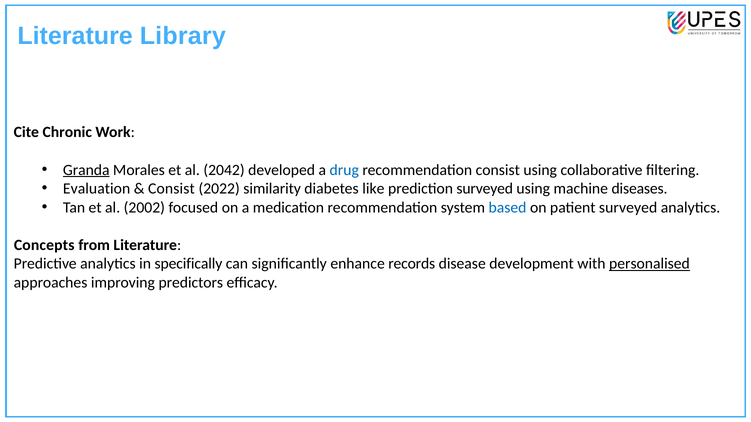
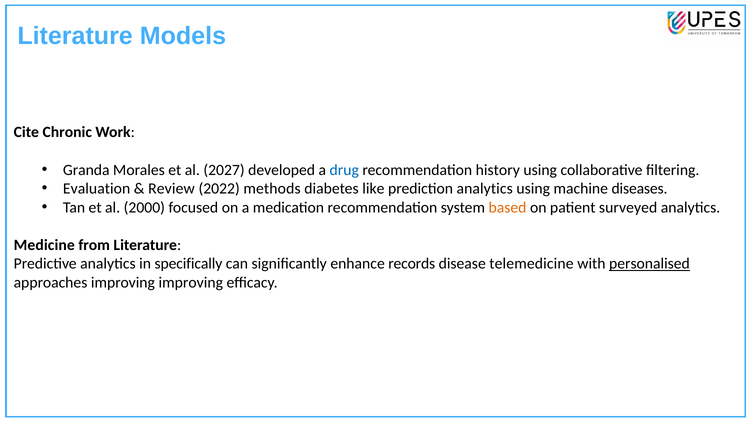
Library: Library -> Models
Granda underline: present -> none
2042: 2042 -> 2027
recommendation consist: consist -> history
Consist at (171, 189): Consist -> Review
similarity: similarity -> methods
prediction surveyed: surveyed -> analytics
2002: 2002 -> 2000
based colour: blue -> orange
Concepts: Concepts -> Medicine
development: development -> telemedicine
improving predictors: predictors -> improving
